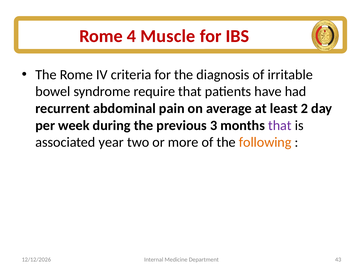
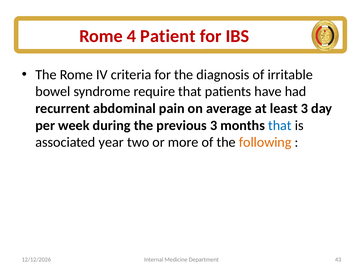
Muscle: Muscle -> Patient
least 2: 2 -> 3
that at (280, 125) colour: purple -> blue
